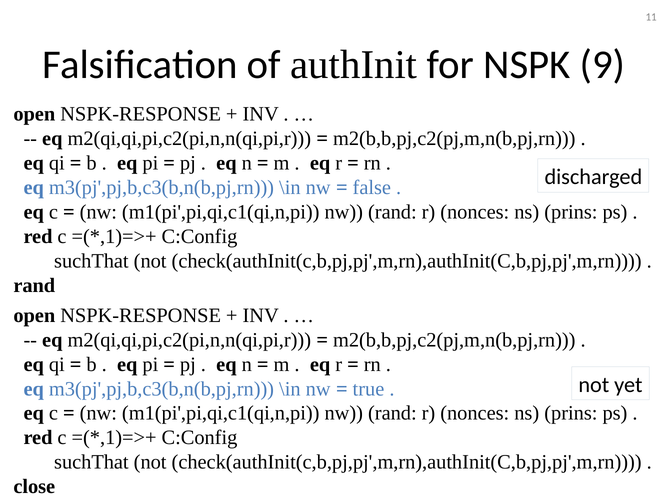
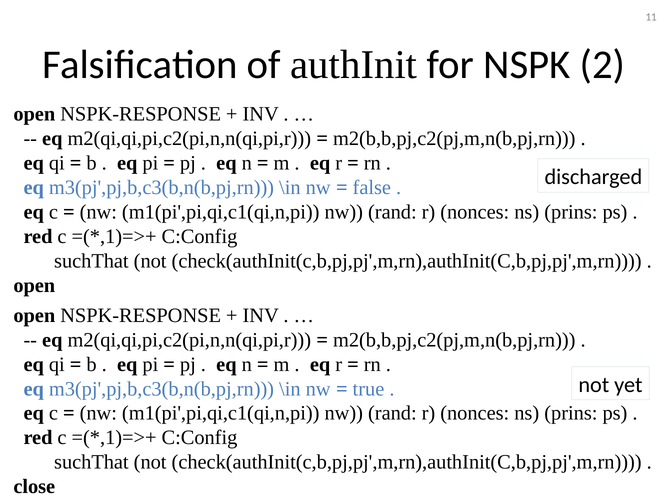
9: 9 -> 2
rand at (34, 285): rand -> open
